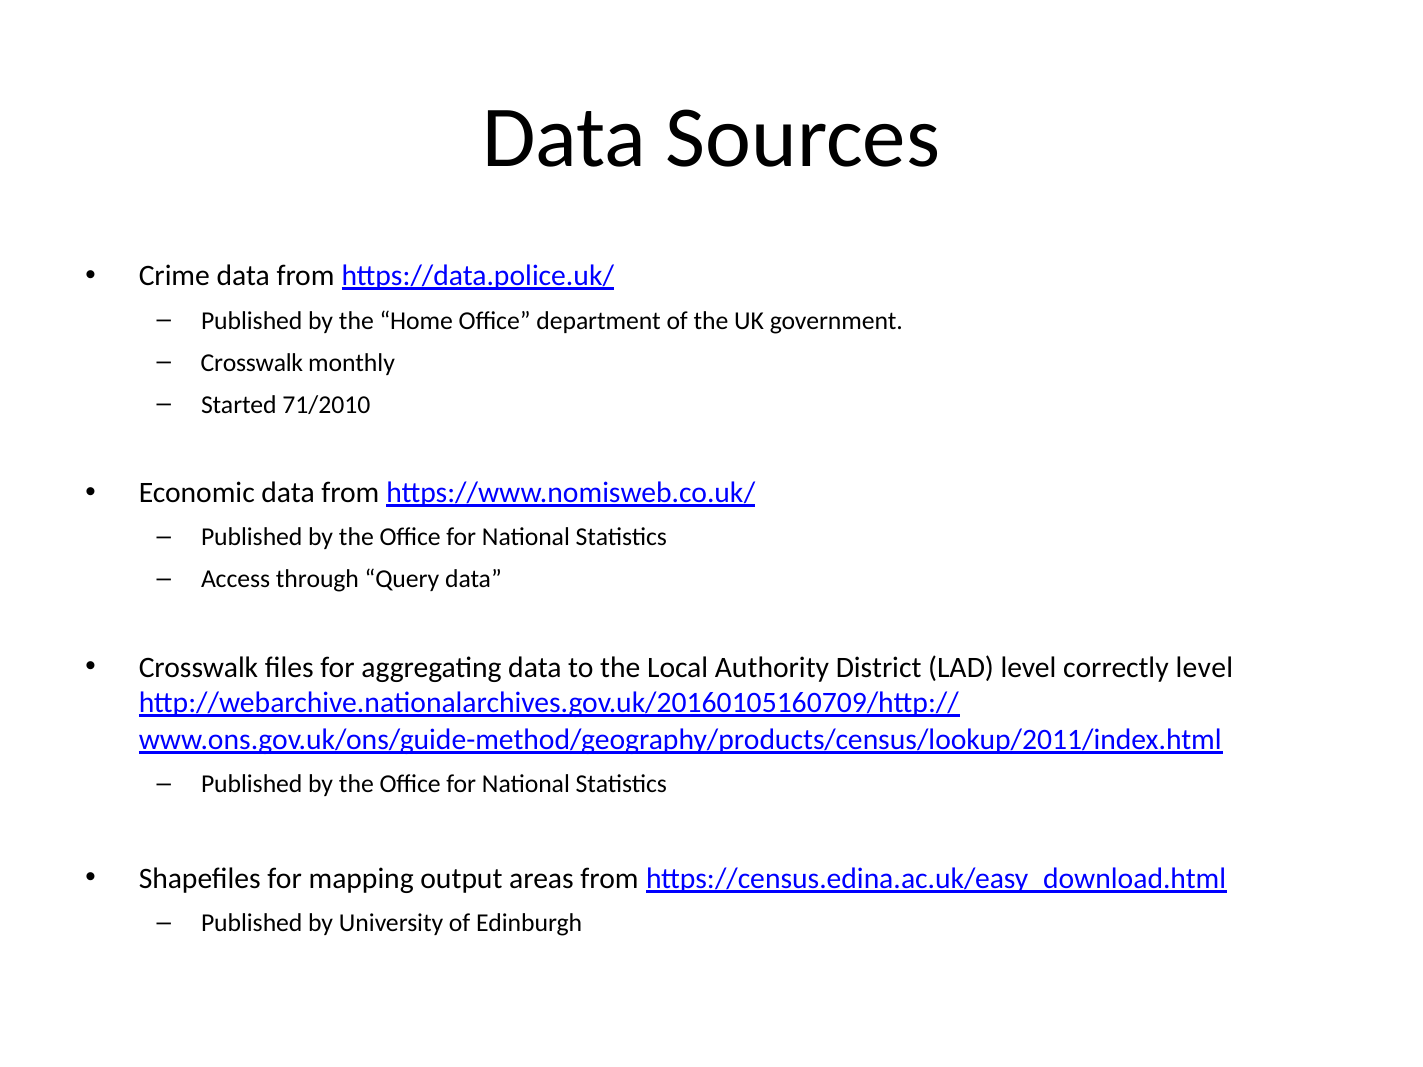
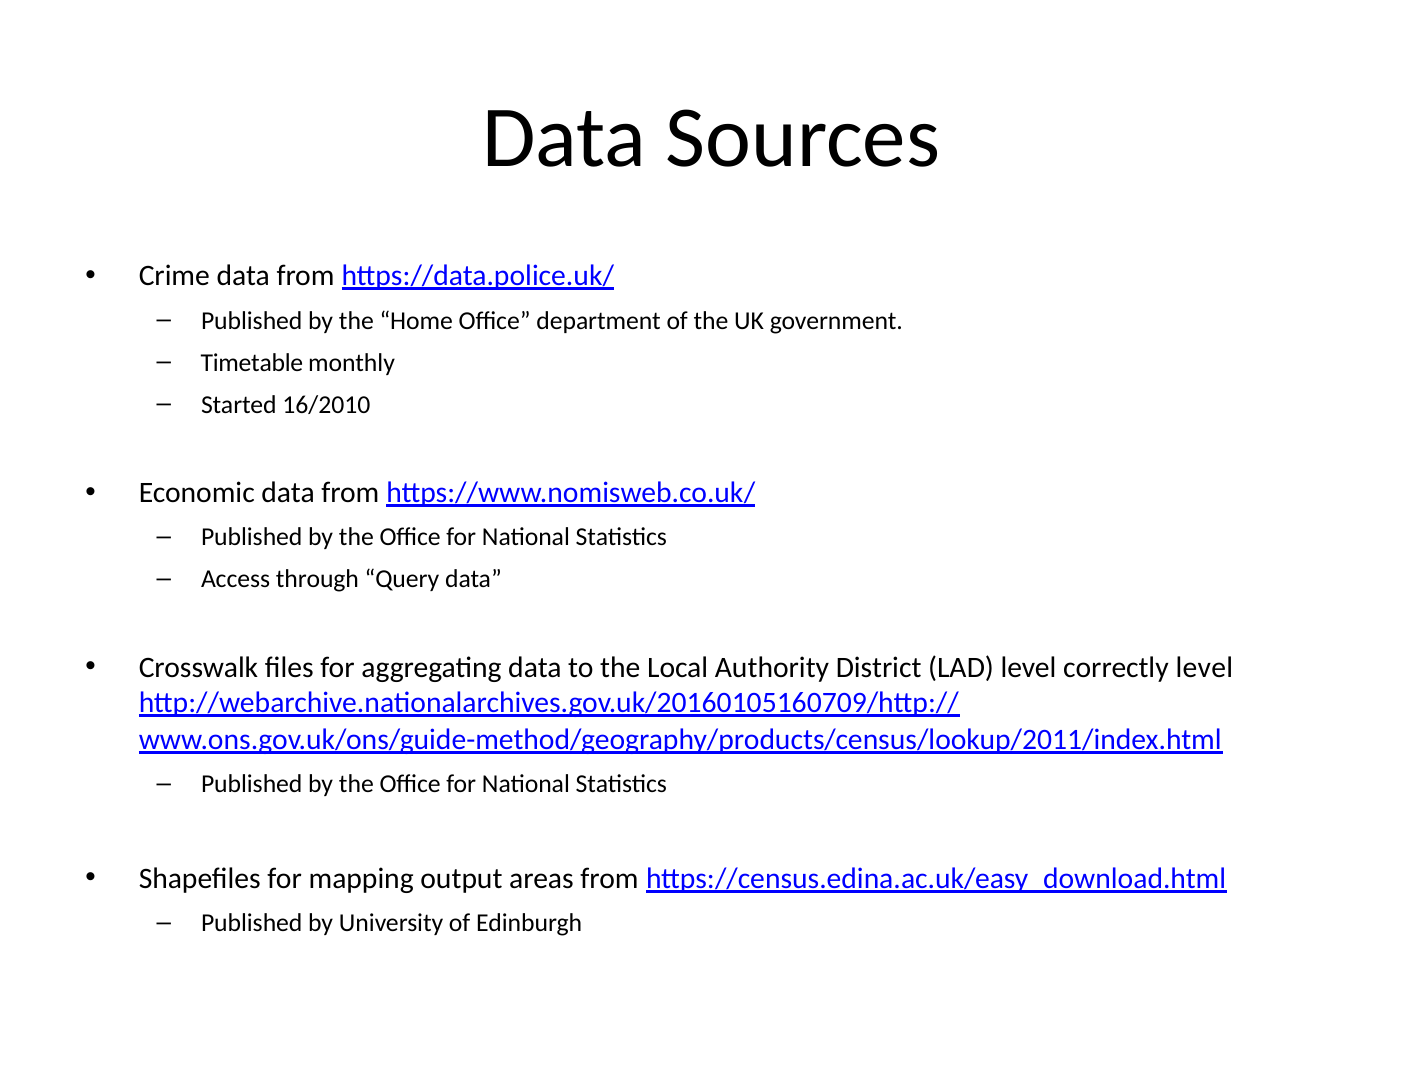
Crosswalk at (252, 363): Crosswalk -> Timetable
71/2010: 71/2010 -> 16/2010
